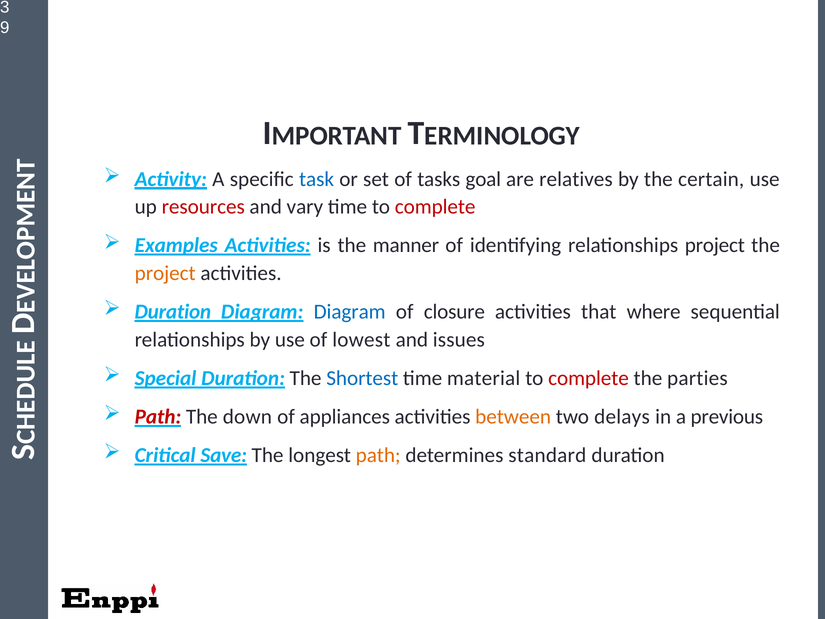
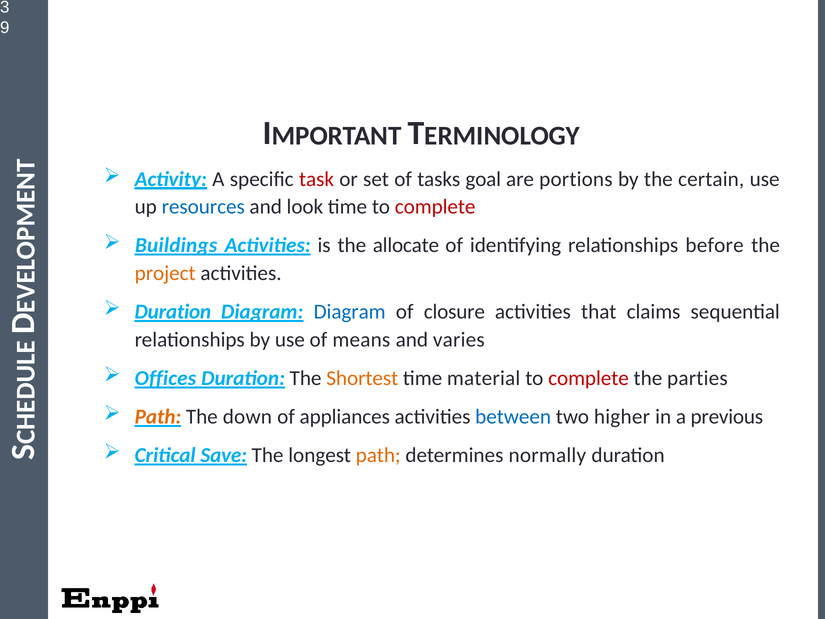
task colour: blue -> red
relatives: relatives -> portions
resources colour: red -> blue
vary: vary -> look
Examples: Examples -> Buildings
manner: manner -> allocate
relationships project: project -> before
where: where -> claims
lowest: lowest -> means
issues: issues -> varies
Special: Special -> Offices
Shortest colour: blue -> orange
Path at (158, 417) colour: red -> orange
between colour: orange -> blue
delays: delays -> higher
standard: standard -> normally
